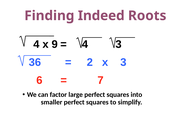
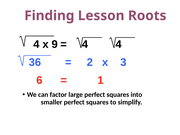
Indeed: Indeed -> Lesson
4 3: 3 -> 4
7: 7 -> 1
